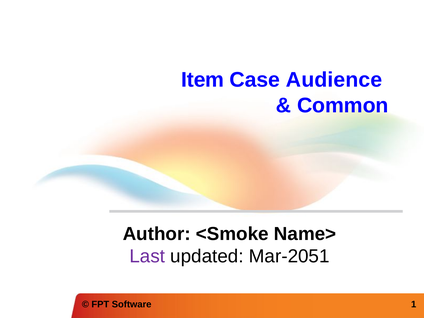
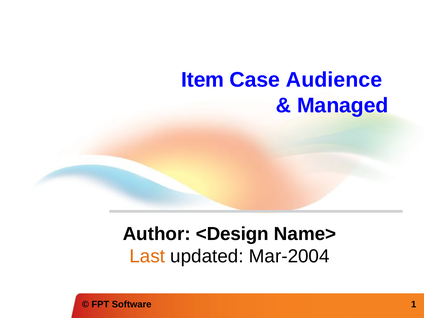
Common: Common -> Managed
<Smoke: <Smoke -> <Design
Last colour: purple -> orange
Mar-2051: Mar-2051 -> Mar-2004
